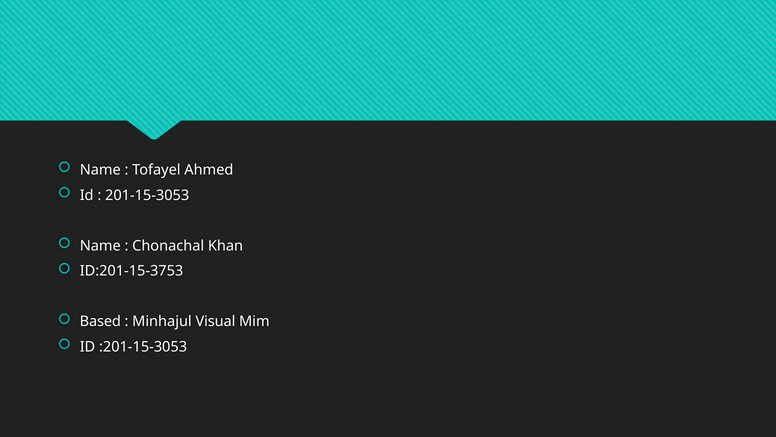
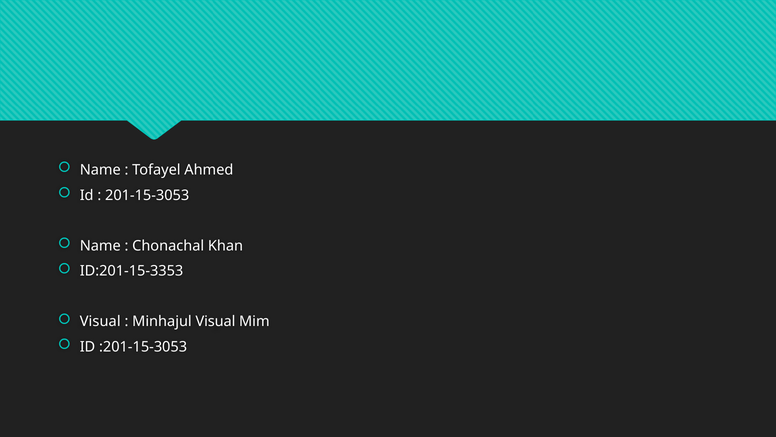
ID:201-15-3753: ID:201-15-3753 -> ID:201-15-3353
Based at (100, 321): Based -> Visual
